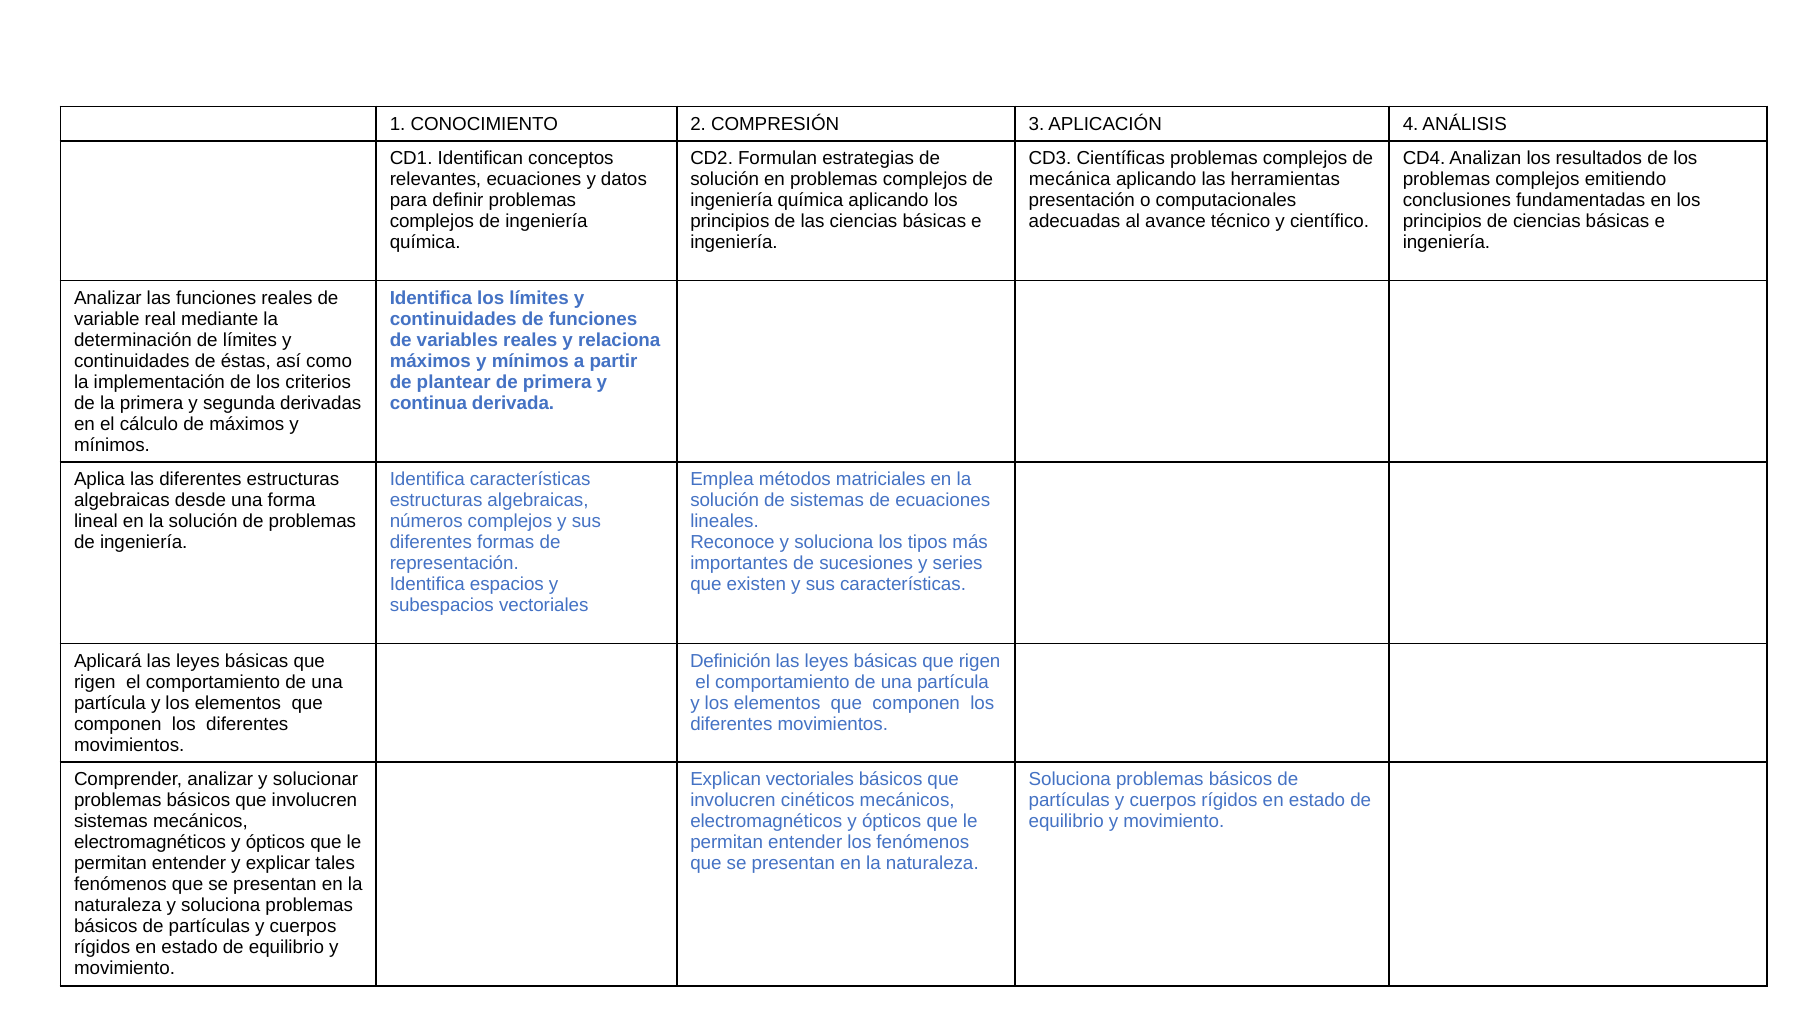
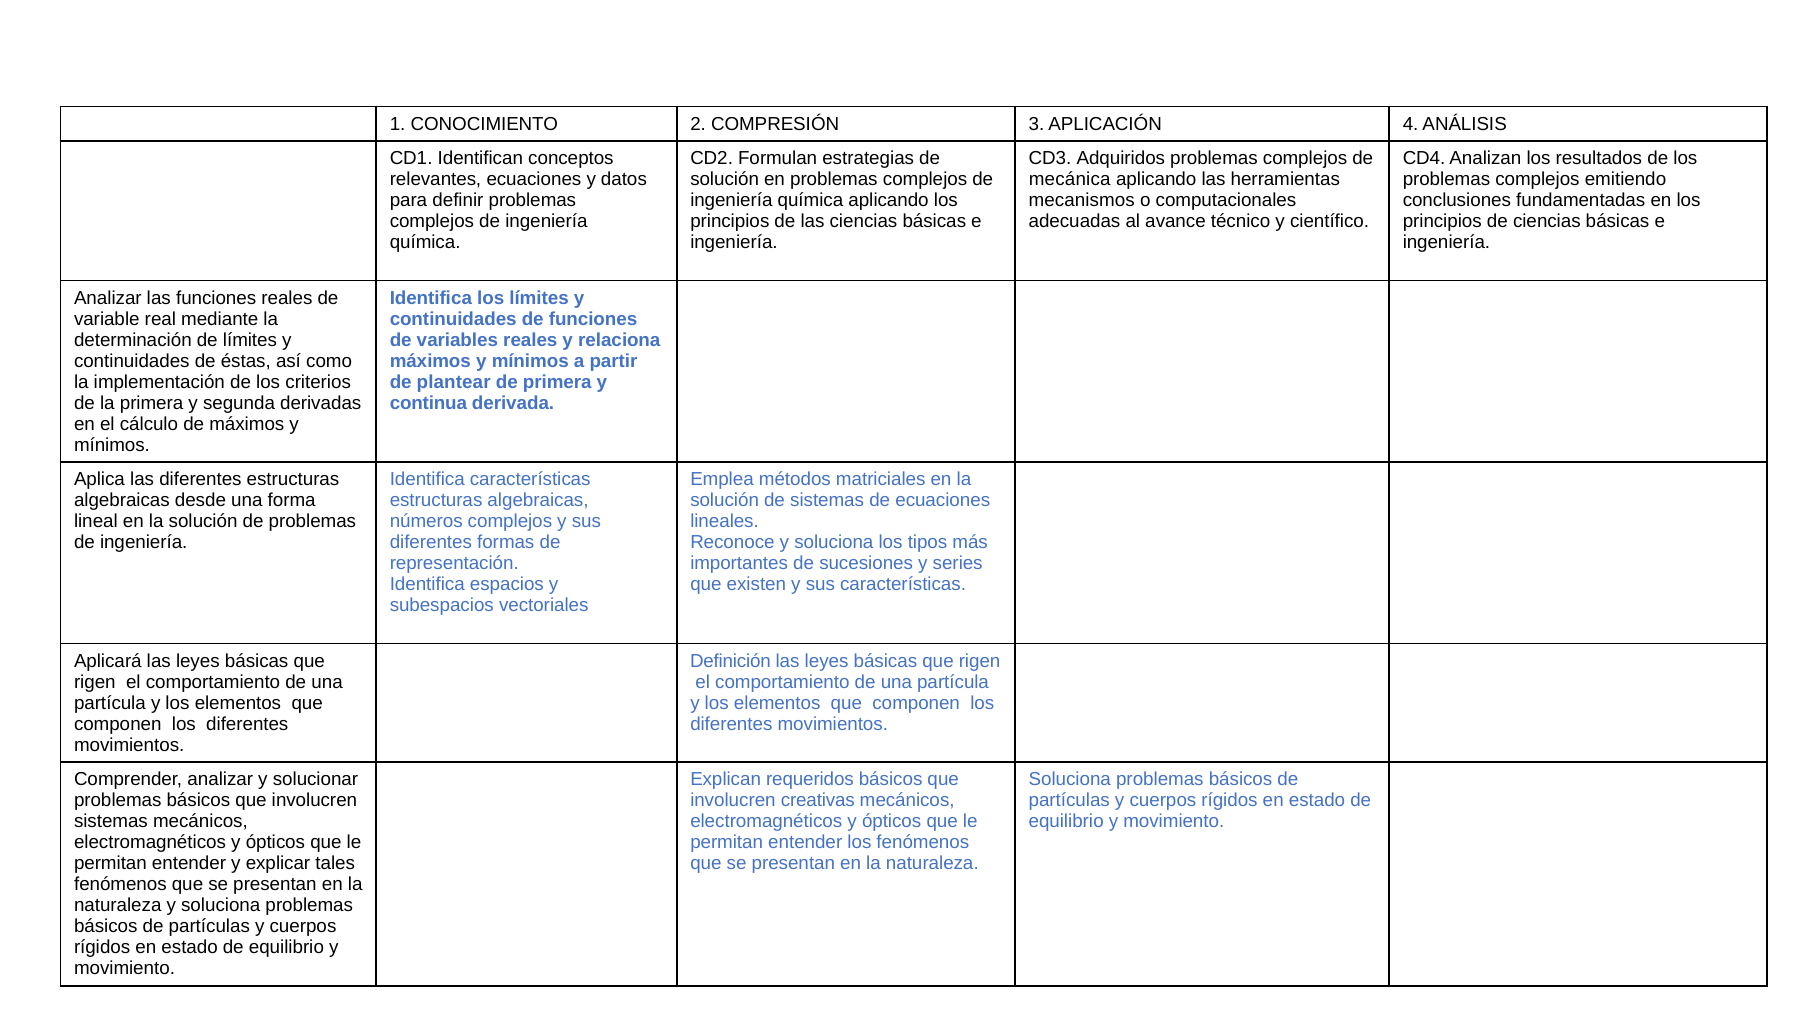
Científicas: Científicas -> Adquiridos
presentación: presentación -> mecanismos
Explican vectoriales: vectoriales -> requeridos
cinéticos: cinéticos -> creativas
